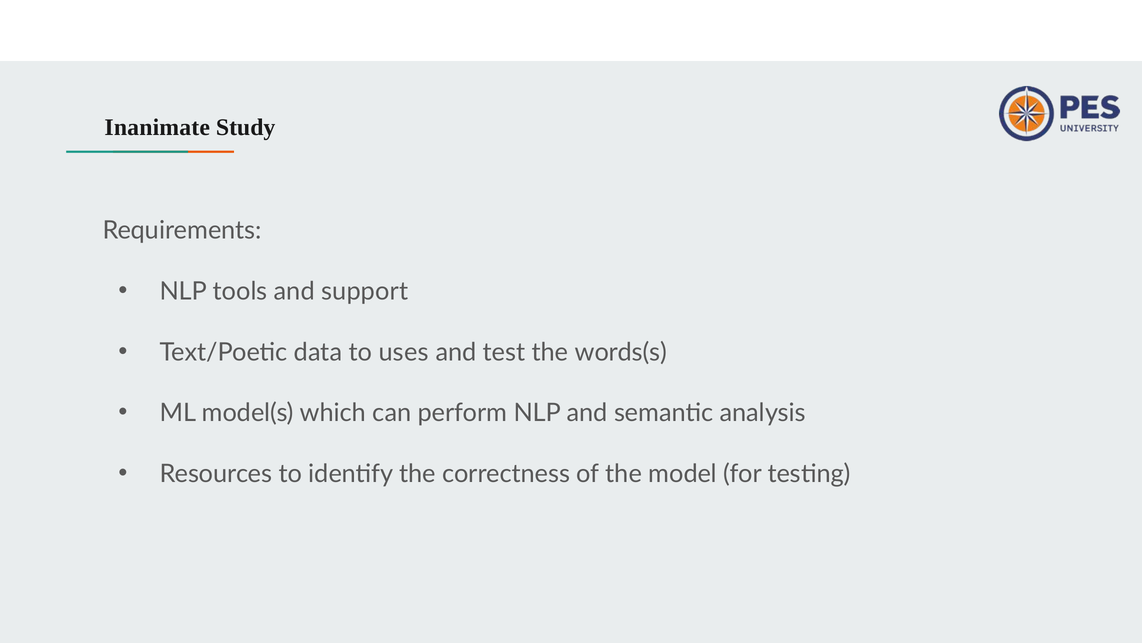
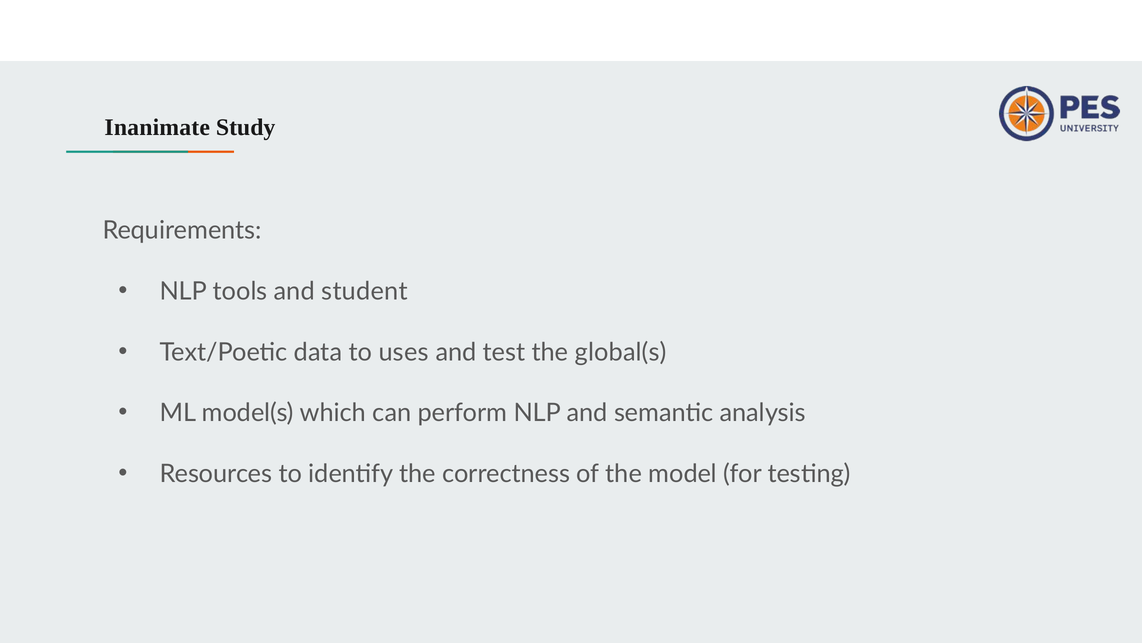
support: support -> student
words(s: words(s -> global(s
